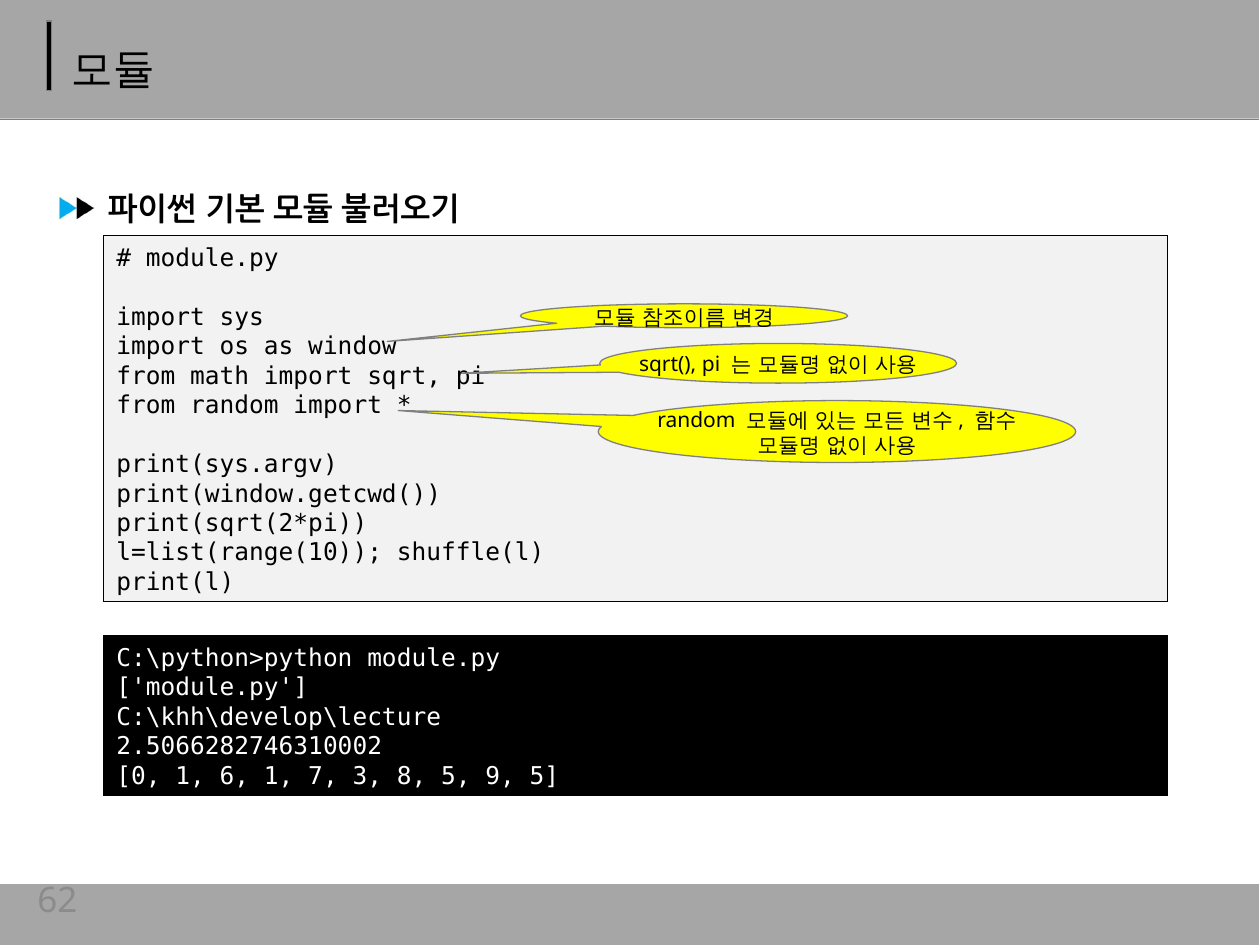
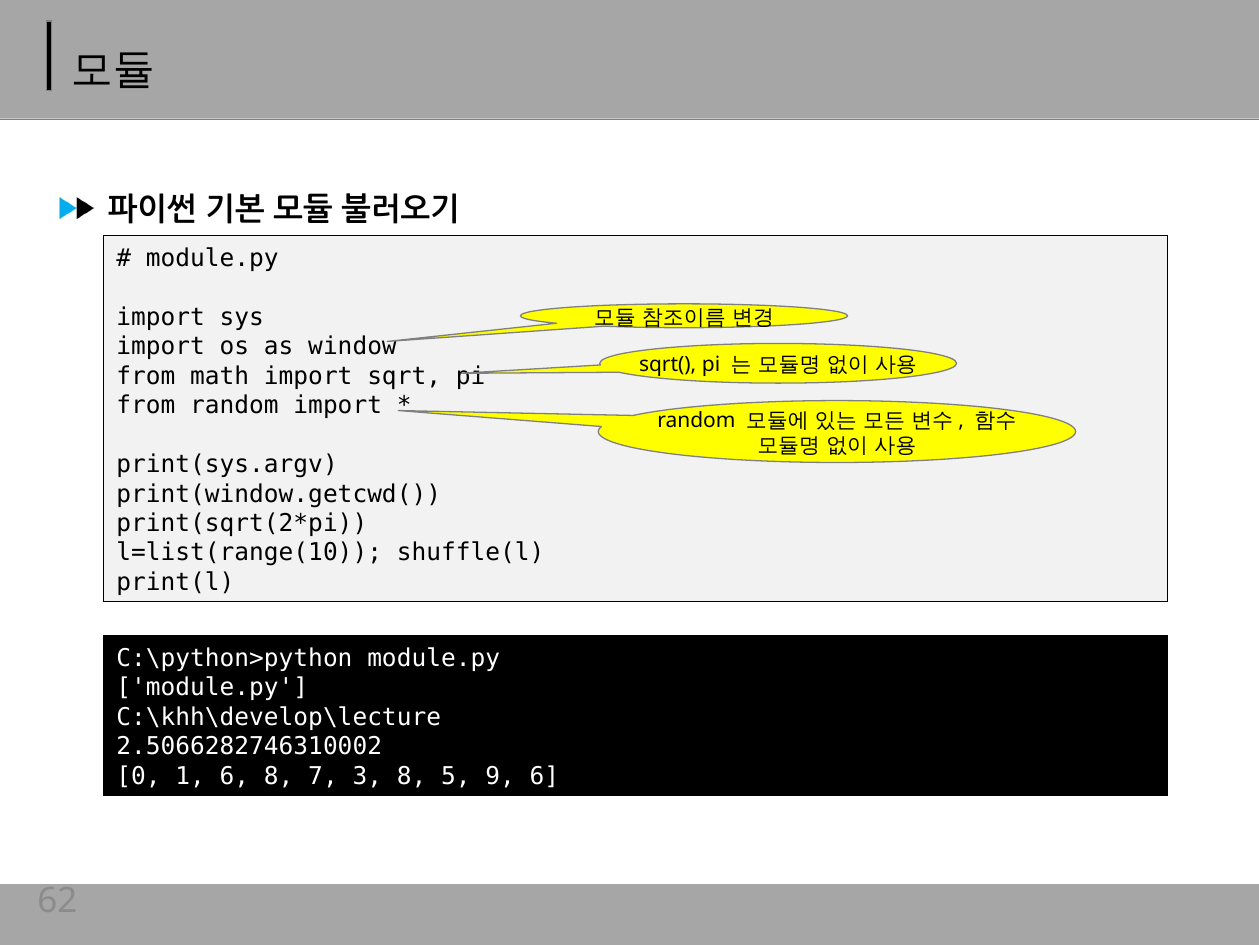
6 1: 1 -> 8
9 5: 5 -> 6
